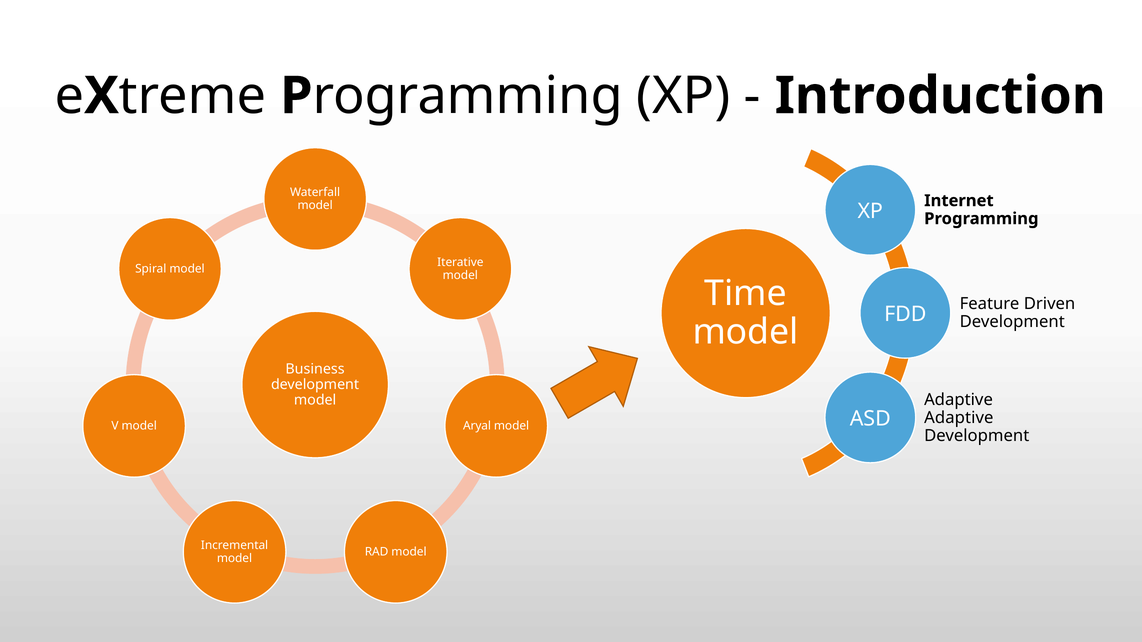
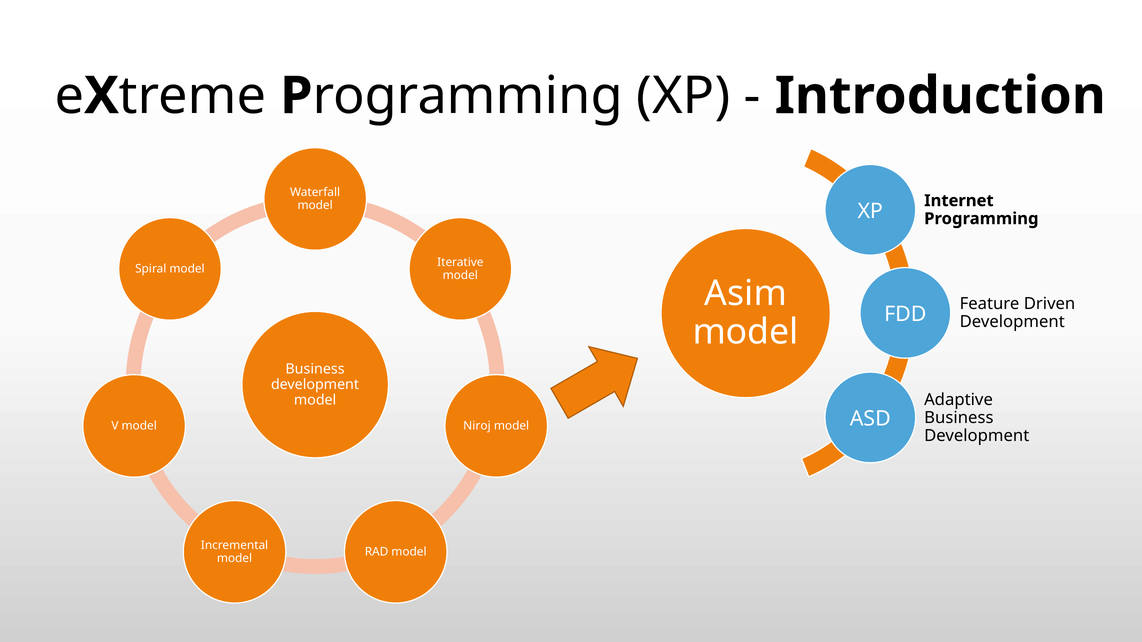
Time: Time -> Asim
Adaptive at (959, 418): Adaptive -> Business
Aryal: Aryal -> Niroj
